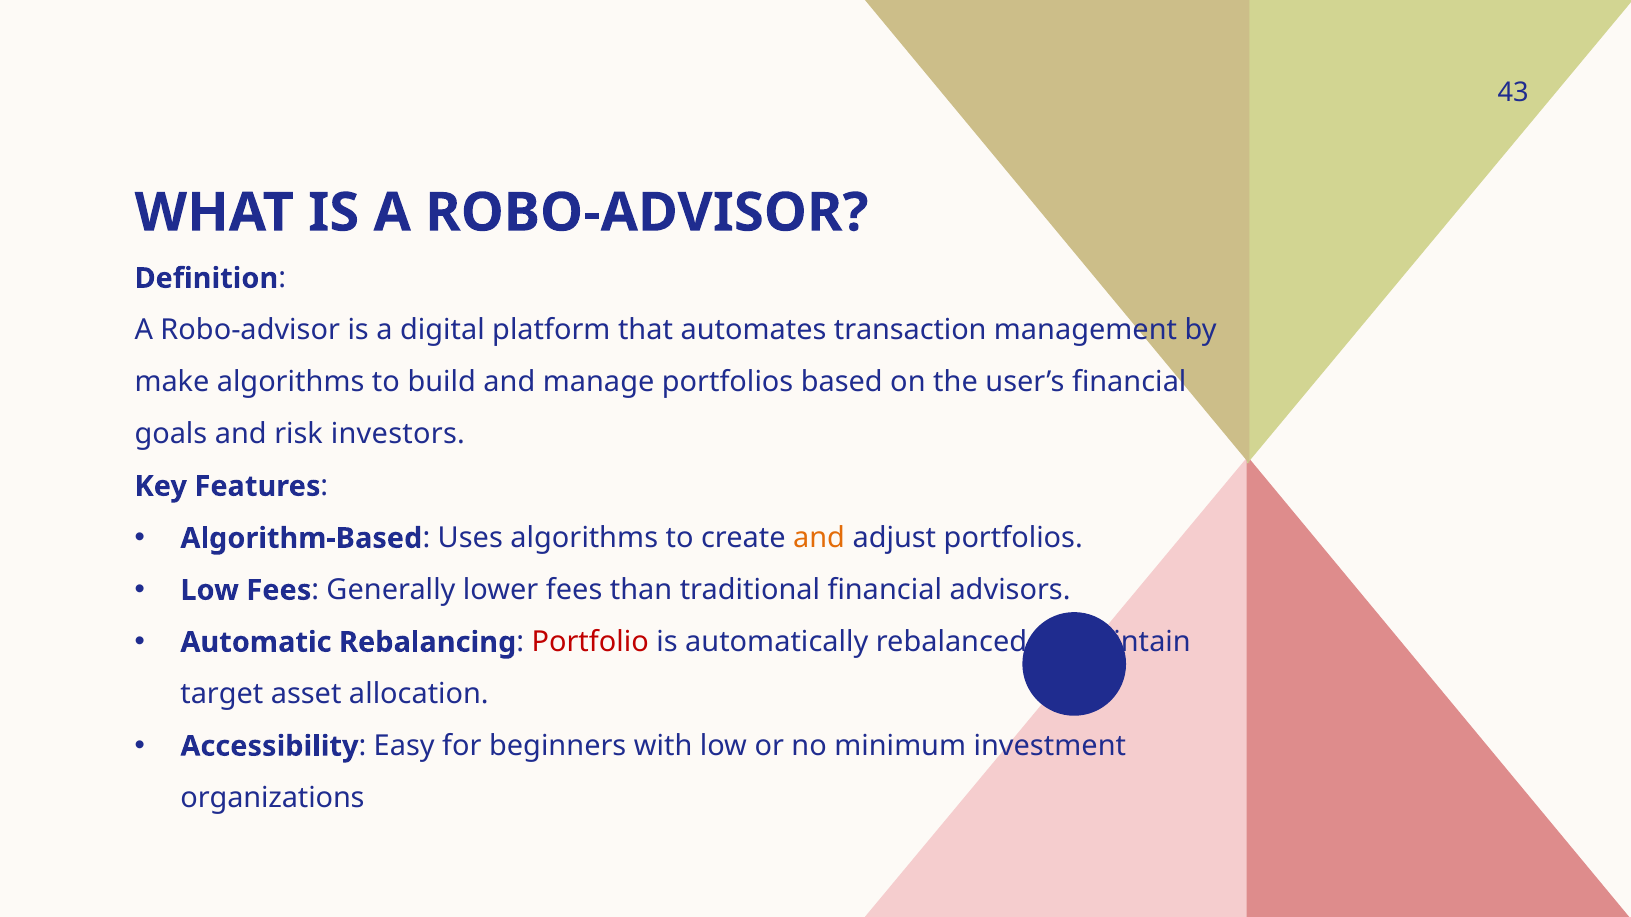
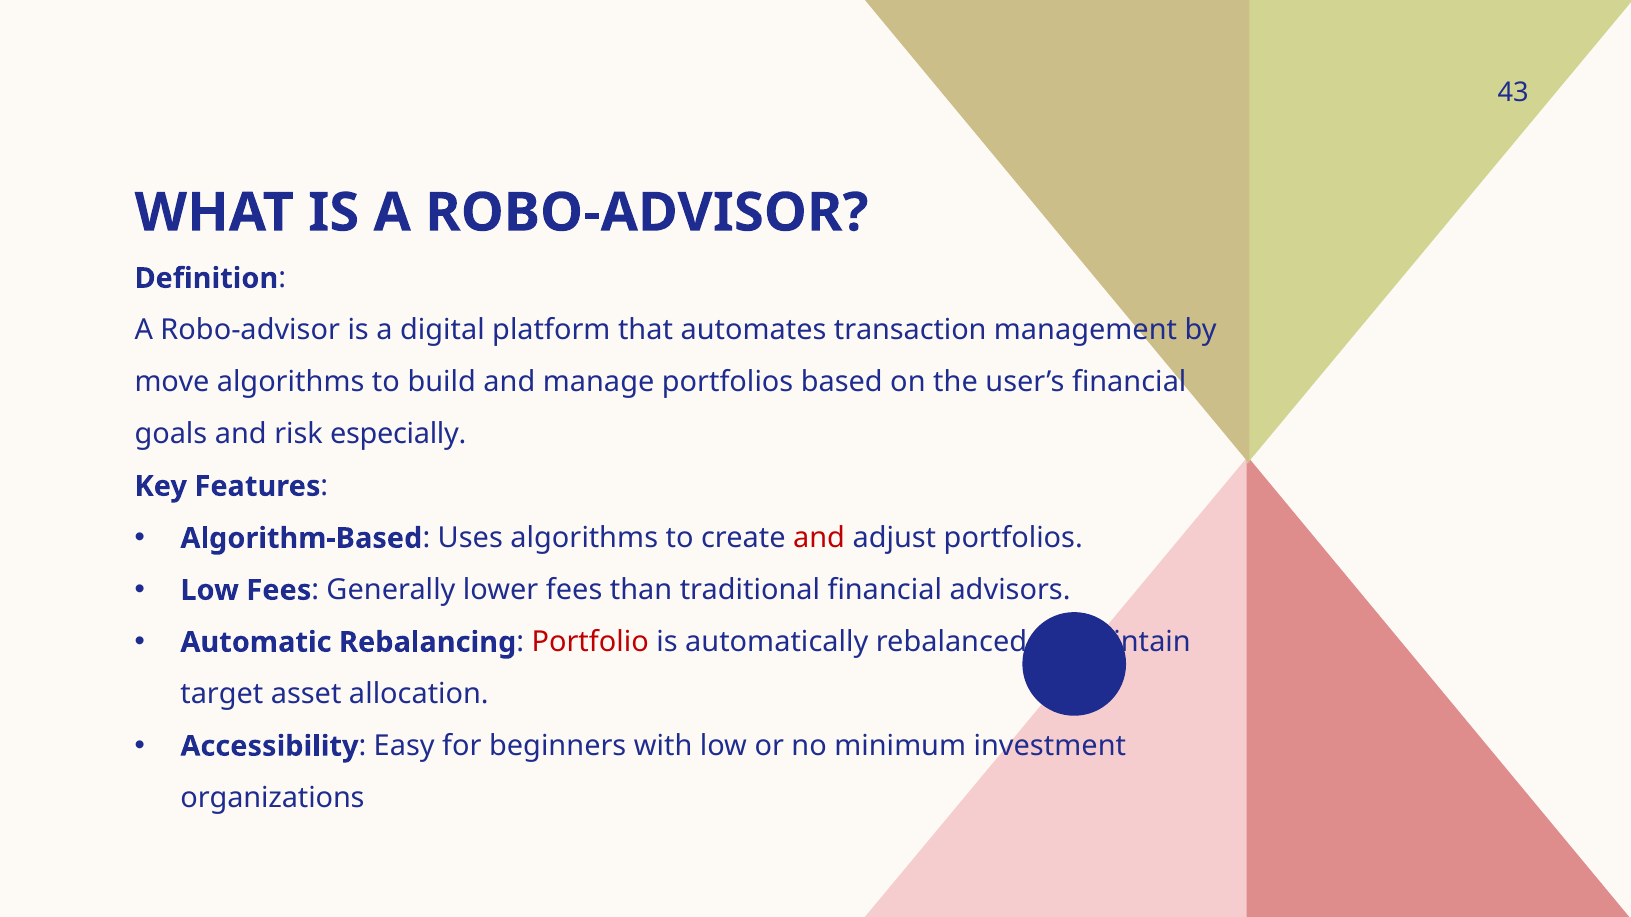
make: make -> move
investors: investors -> especially
and at (819, 539) colour: orange -> red
